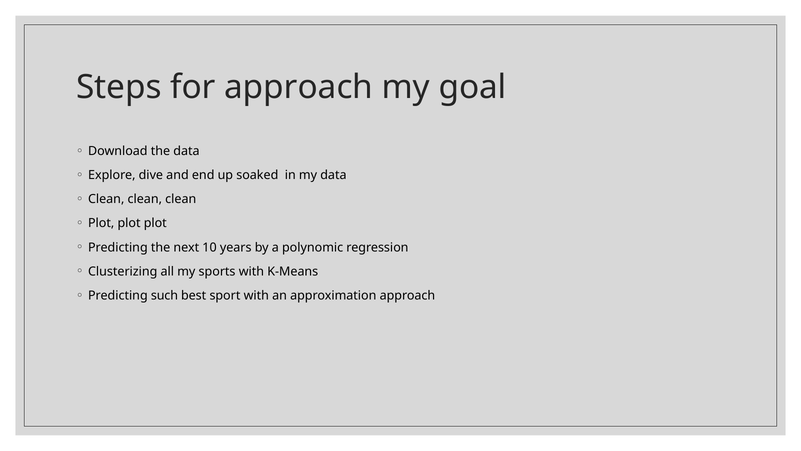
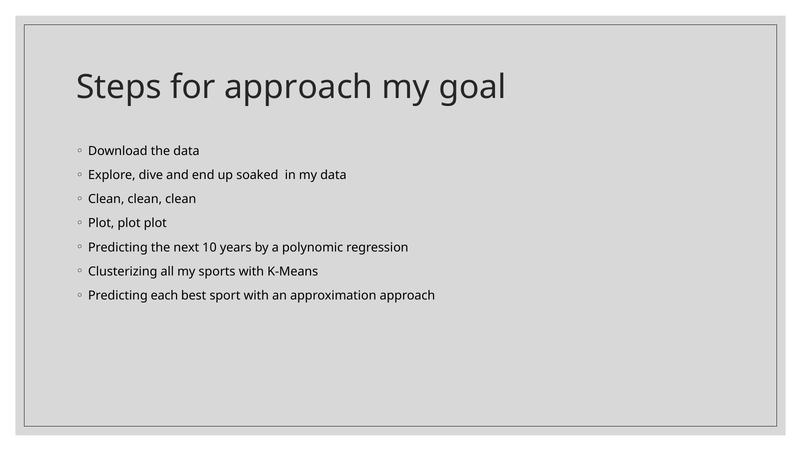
such: such -> each
